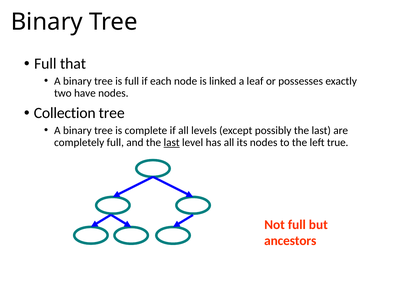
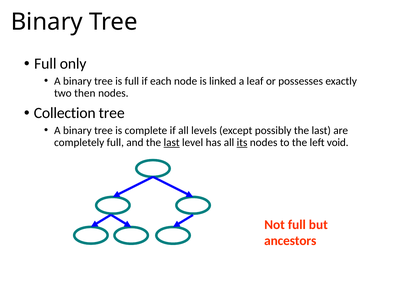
that: that -> only
have: have -> then
its underline: none -> present
true: true -> void
